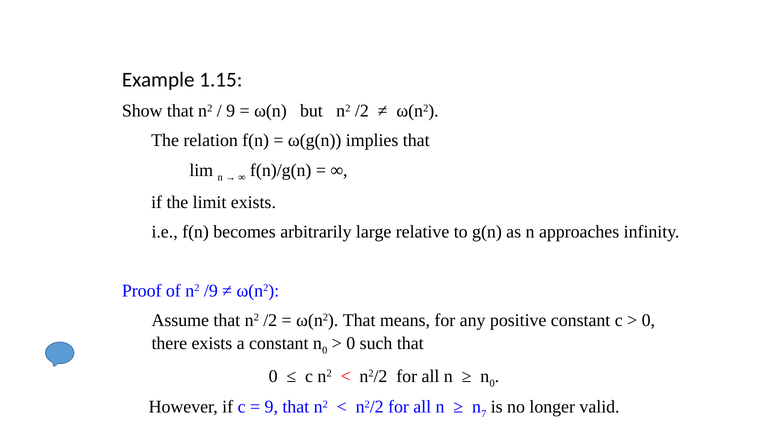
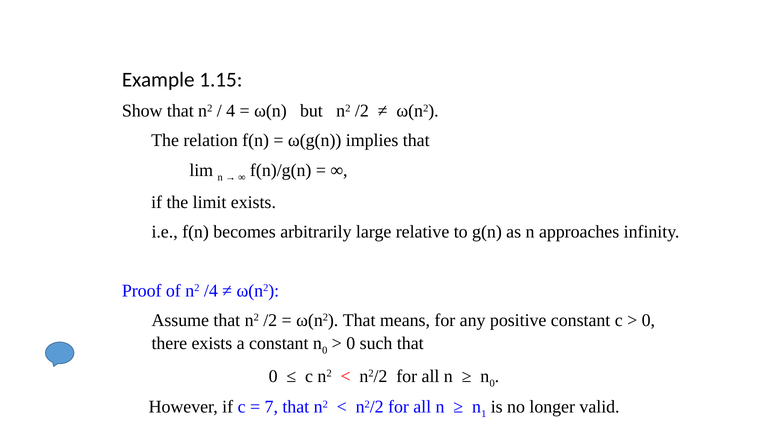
9 at (231, 111): 9 -> 4
/9: /9 -> /4
9 at (271, 407): 9 -> 7
7: 7 -> 1
